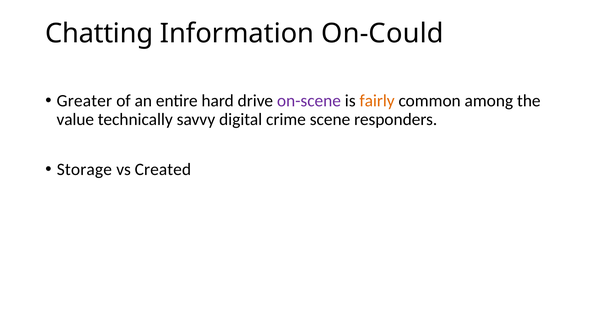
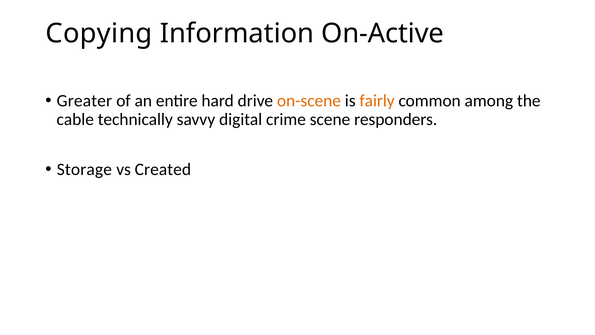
Chatting: Chatting -> Copying
On-Could: On-Could -> On-Active
on-scene colour: purple -> orange
value: value -> cable
